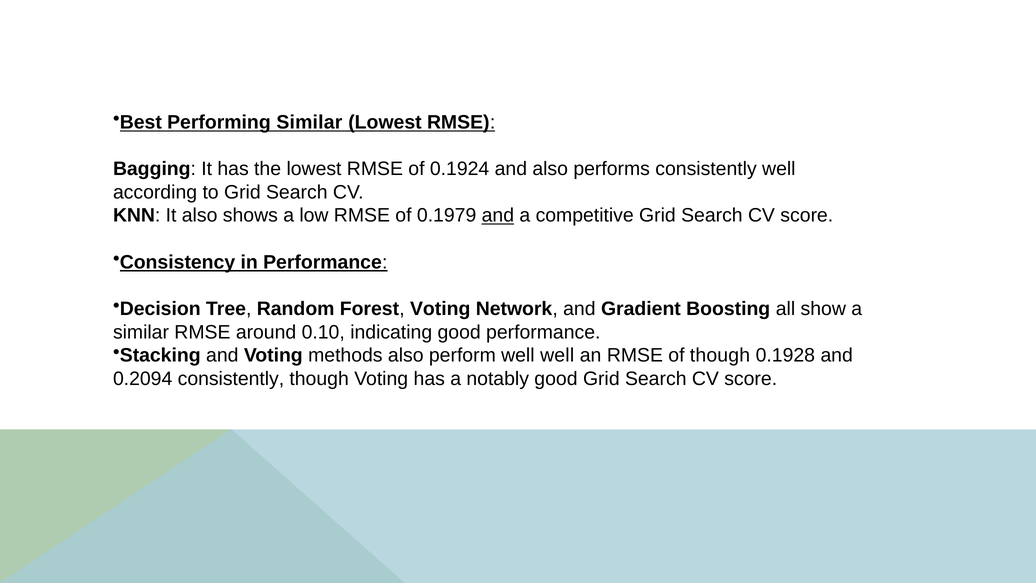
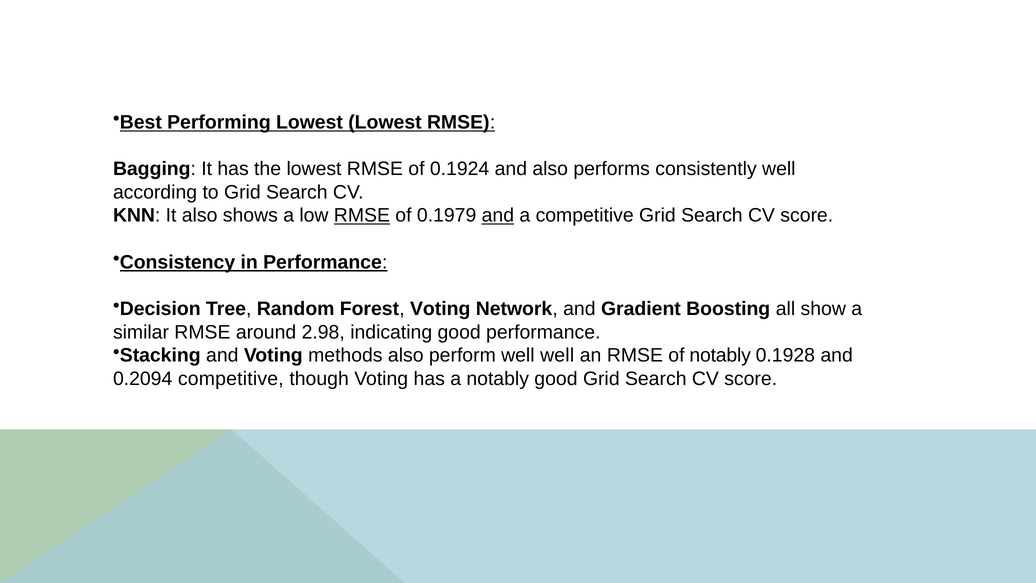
Performing Similar: Similar -> Lowest
RMSE at (362, 215) underline: none -> present
0.10: 0.10 -> 2.98
of though: though -> notably
0.2094 consistently: consistently -> competitive
